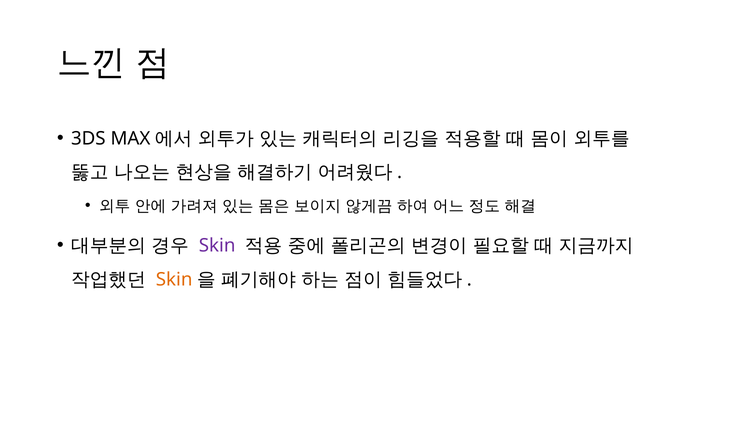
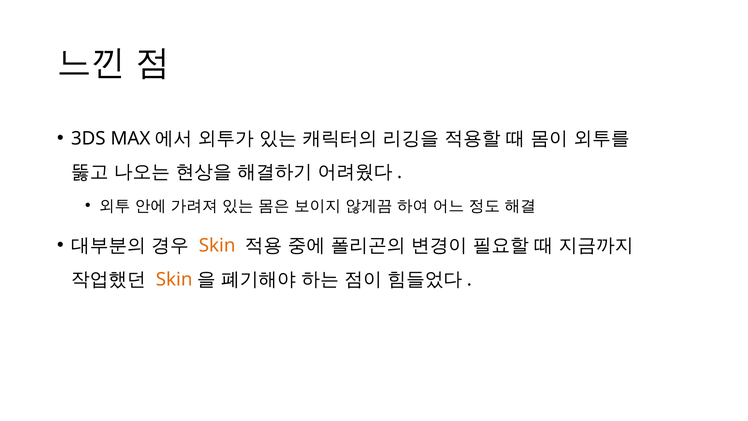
Skin at (217, 246) colour: purple -> orange
